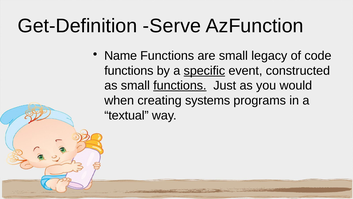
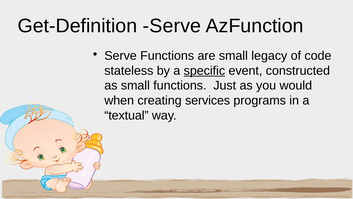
Name at (121, 56): Name -> Serve
functions at (129, 71): functions -> stateless
functions at (180, 85) underline: present -> none
systems: systems -> services
